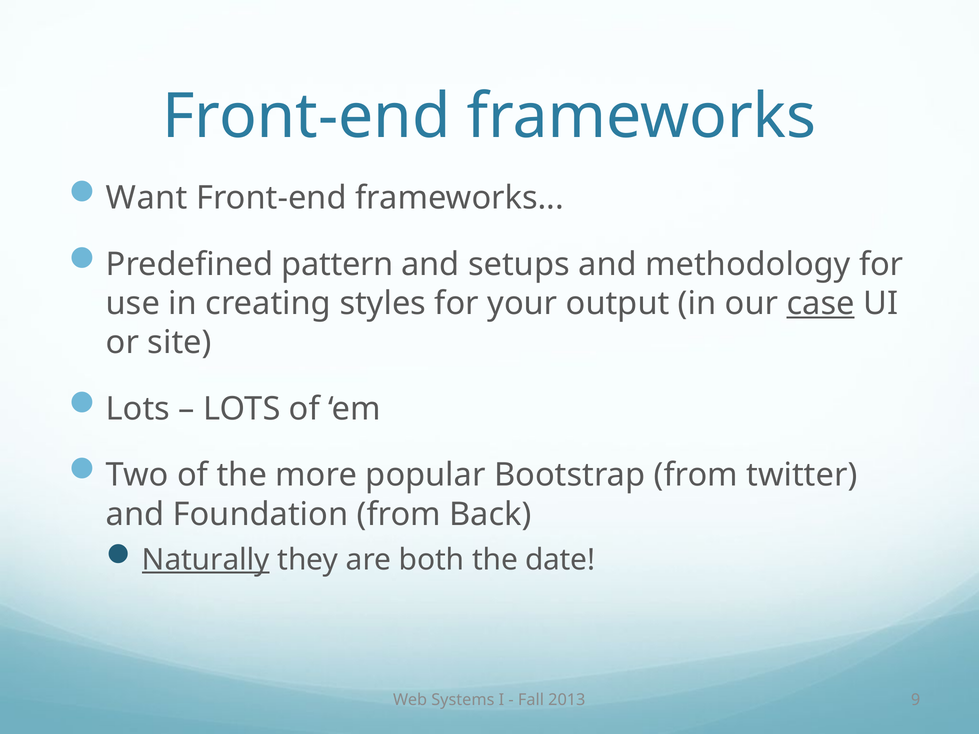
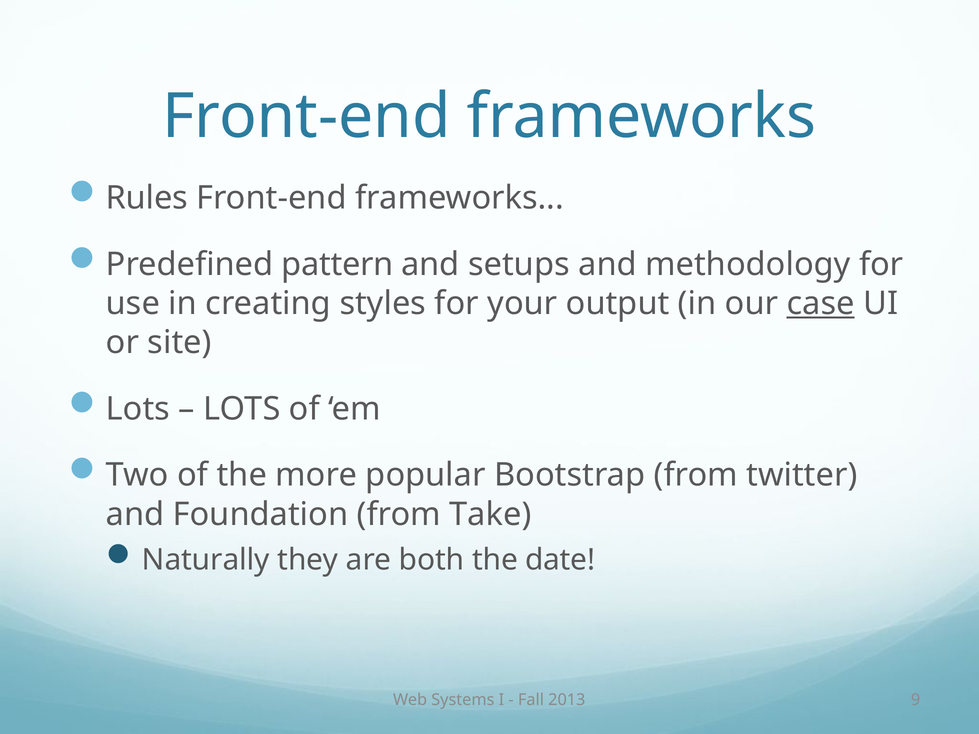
Want: Want -> Rules
Back: Back -> Take
Naturally underline: present -> none
